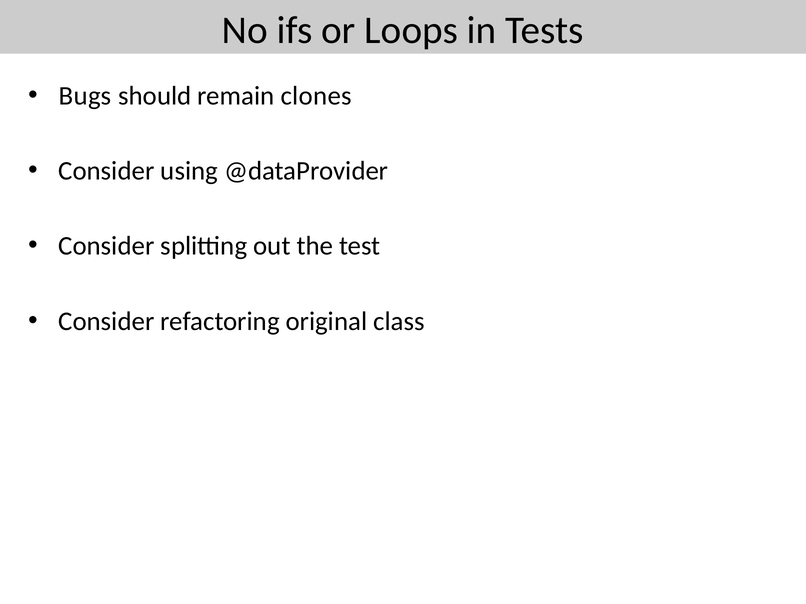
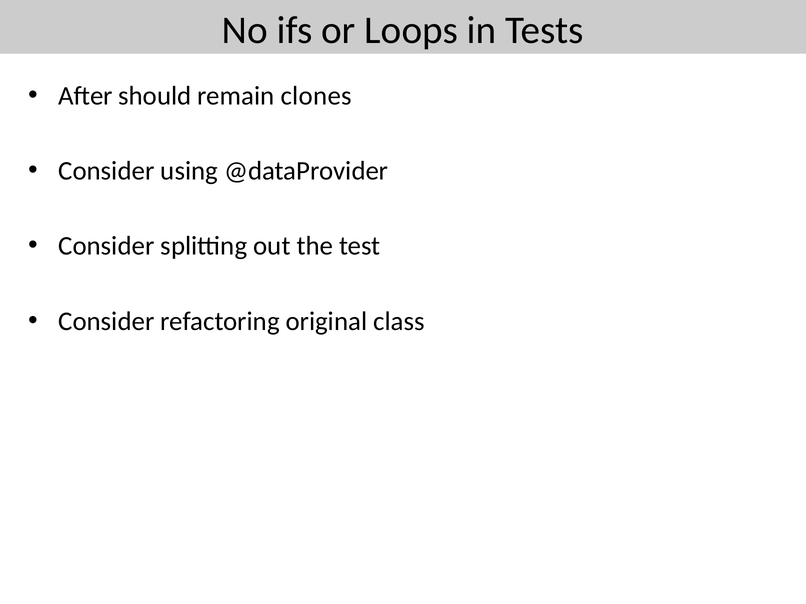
Bugs: Bugs -> After
